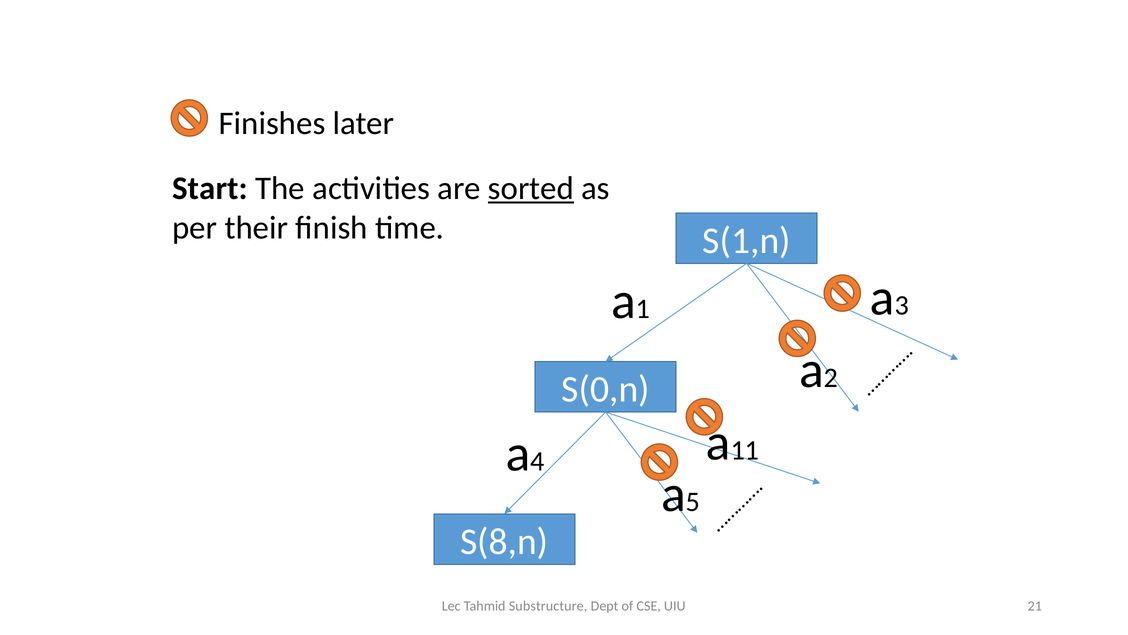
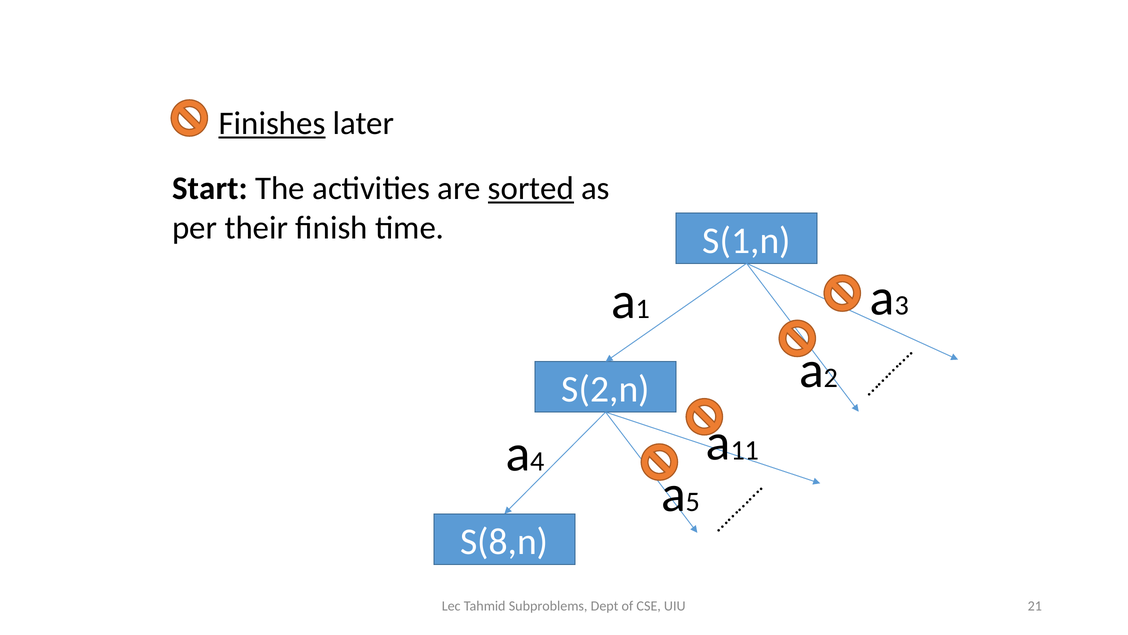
Finishes underline: none -> present
S(0,n: S(0,n -> S(2,n
Substructure: Substructure -> Subproblems
